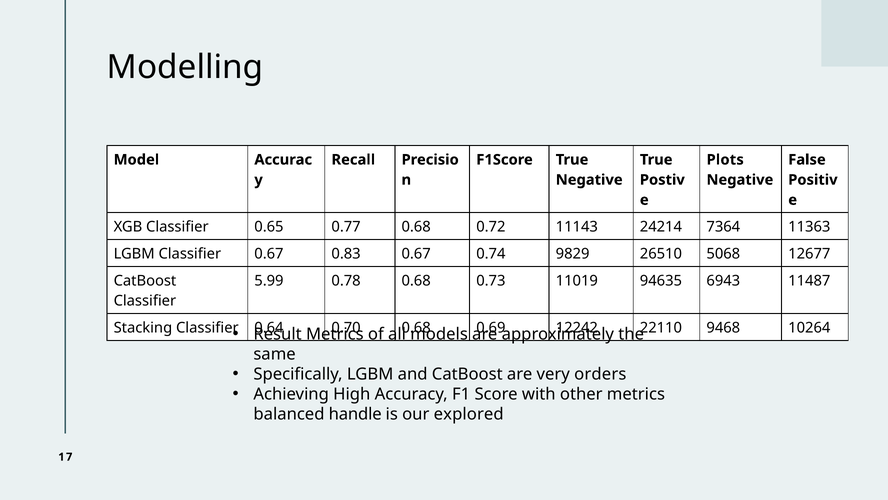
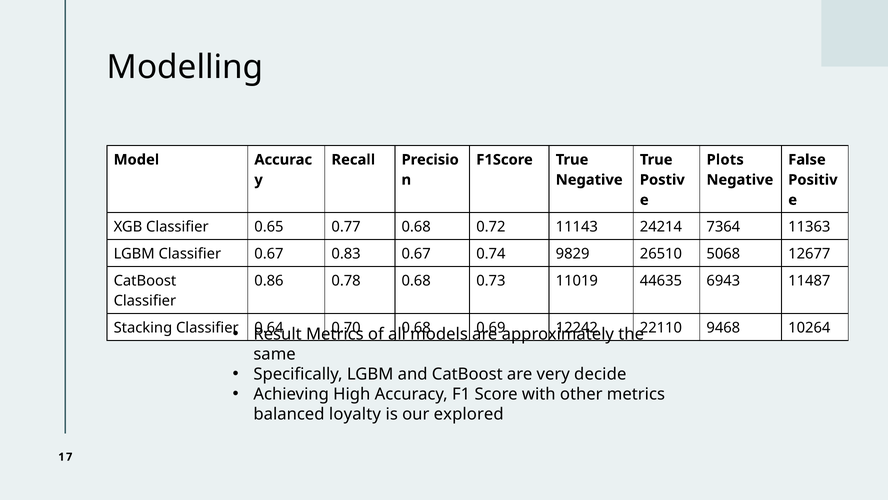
5.99: 5.99 -> 0.86
94635: 94635 -> 44635
orders: orders -> decide
handle: handle -> loyalty
